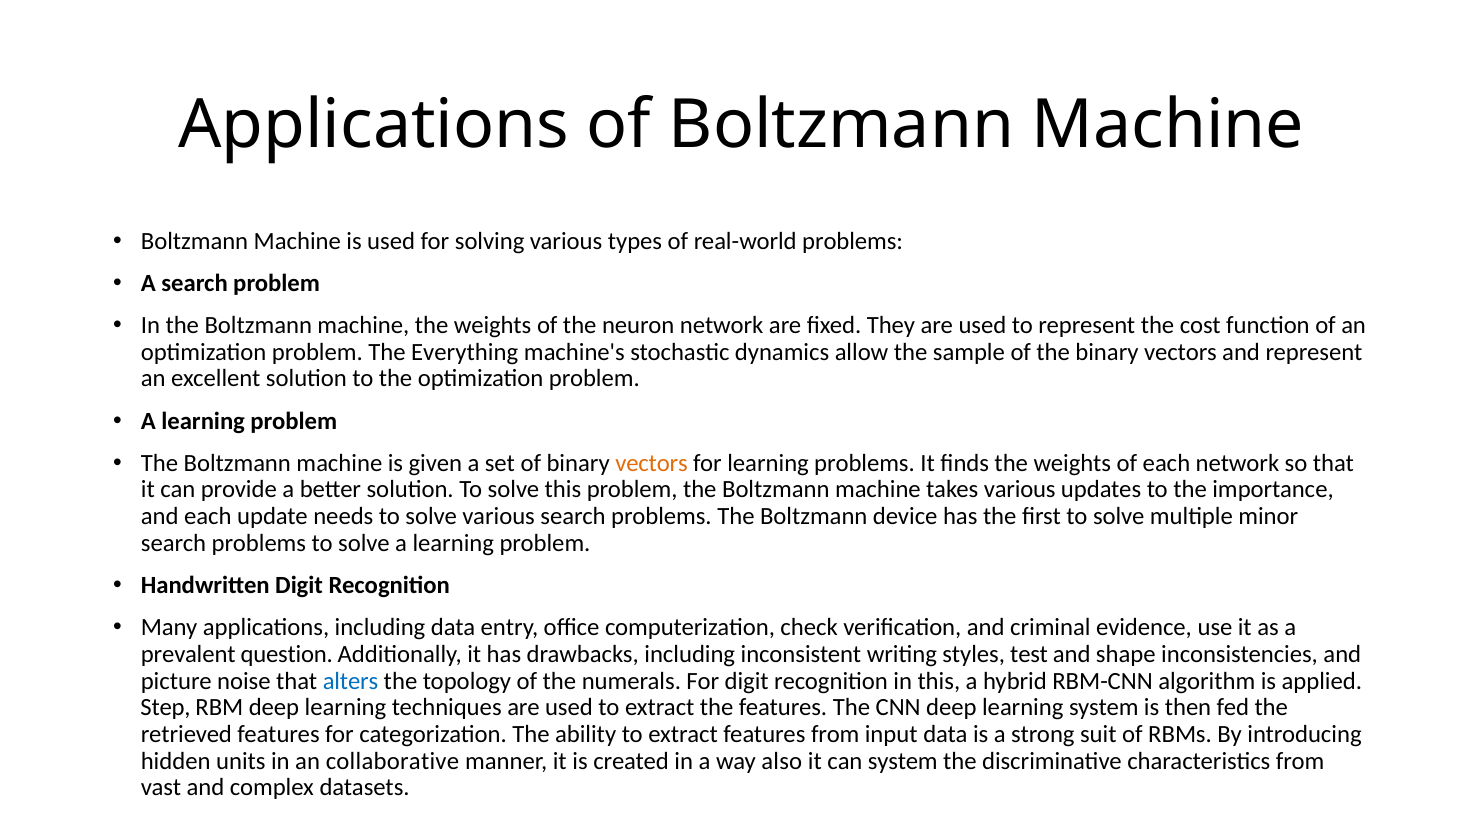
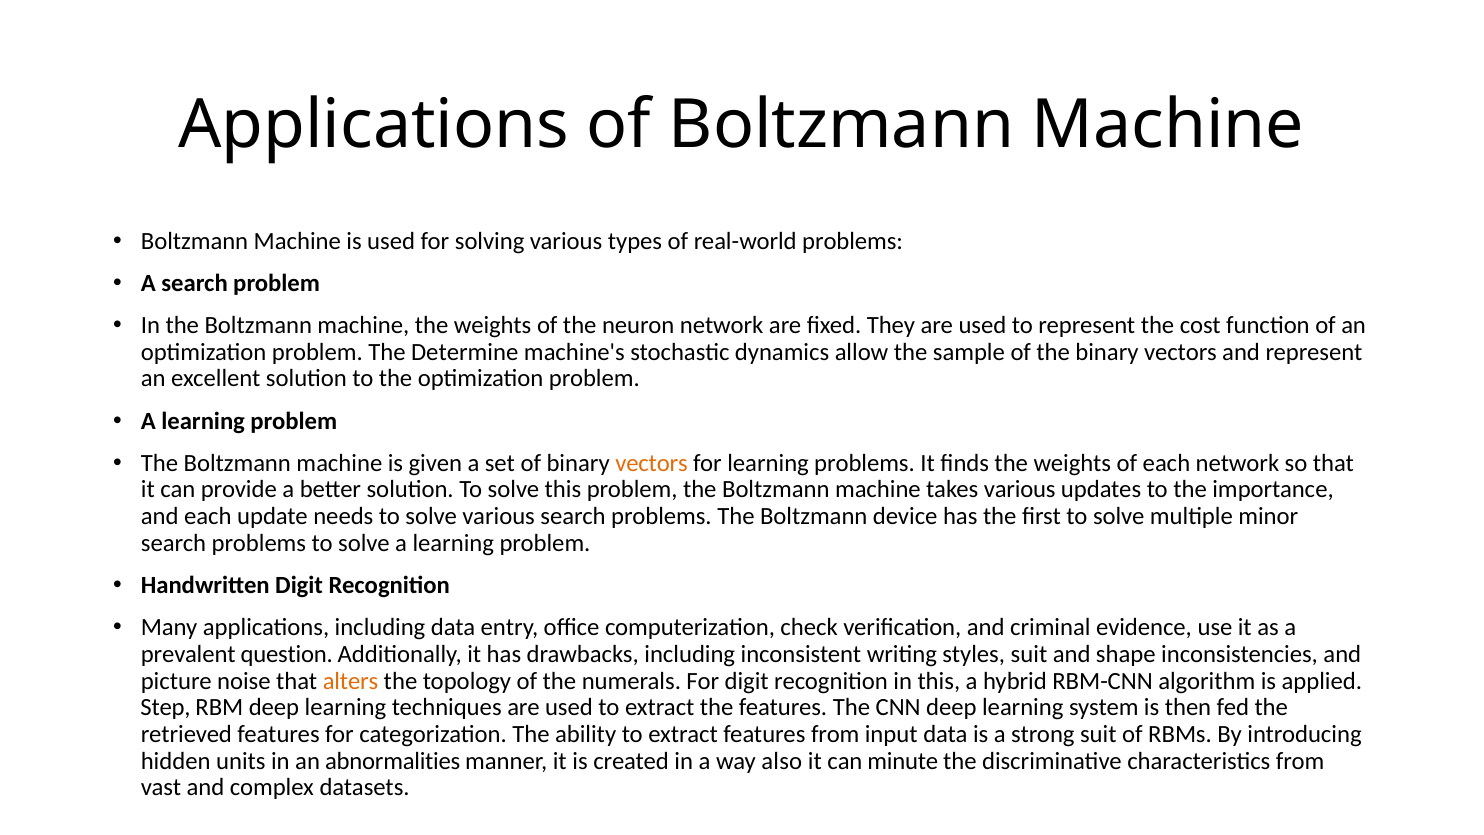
Everything: Everything -> Determine
styles test: test -> suit
alters colour: blue -> orange
collaborative: collaborative -> abnormalities
can system: system -> minute
